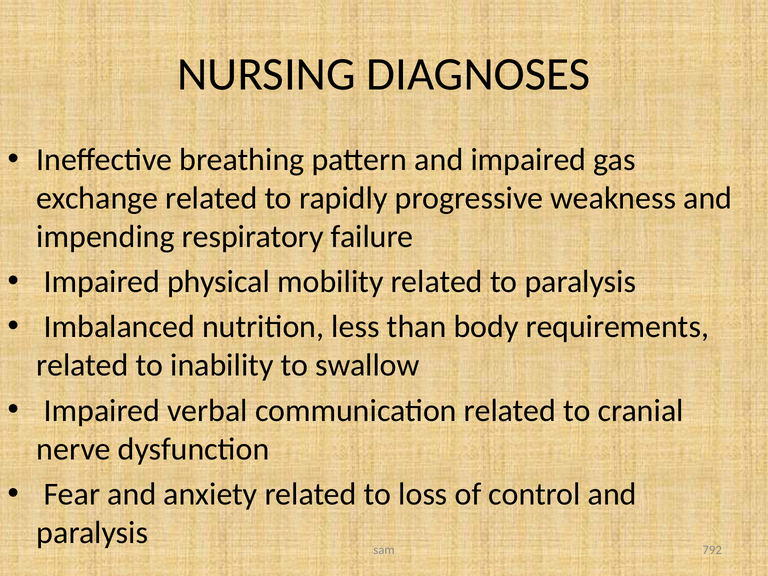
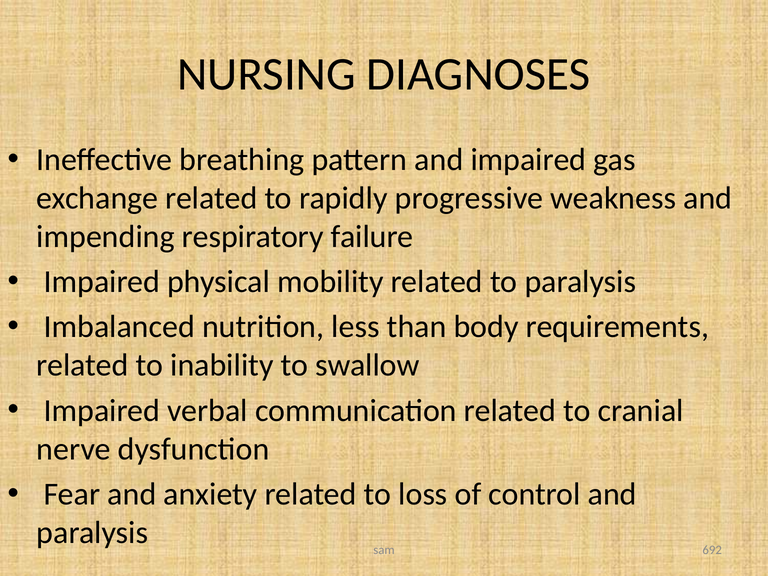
792: 792 -> 692
